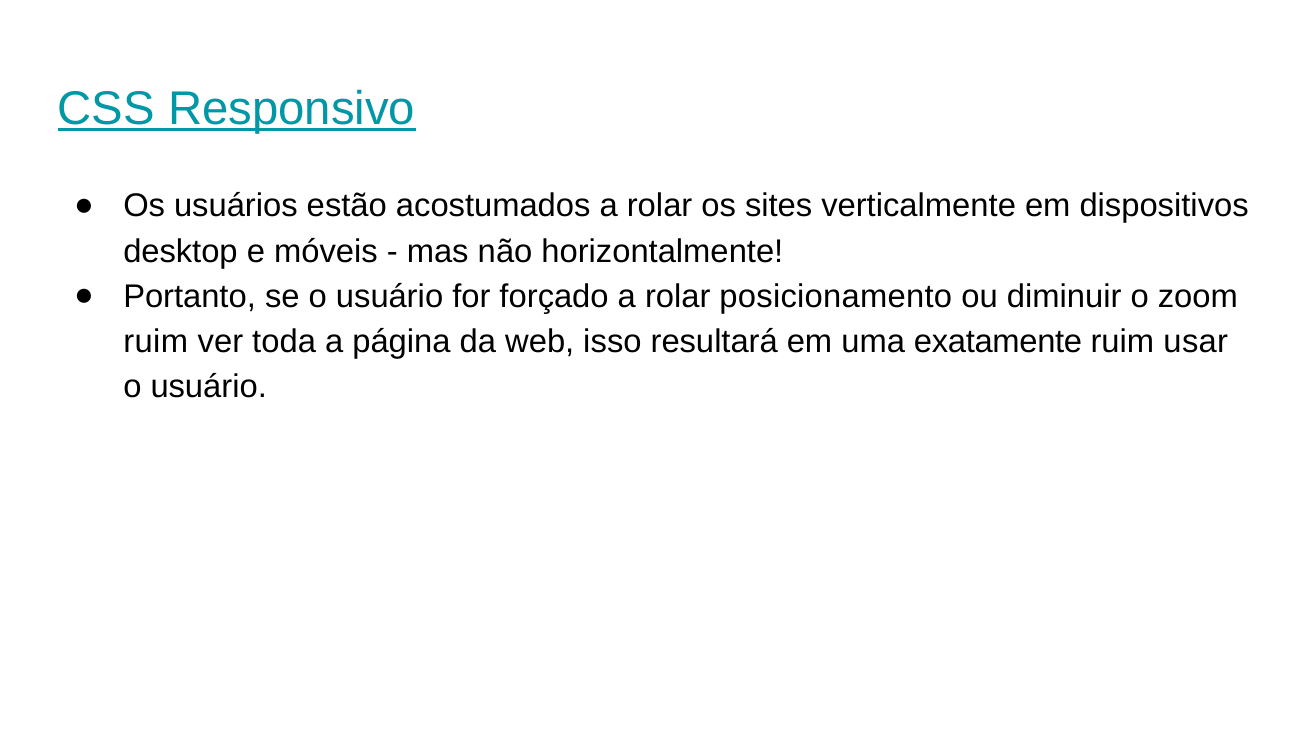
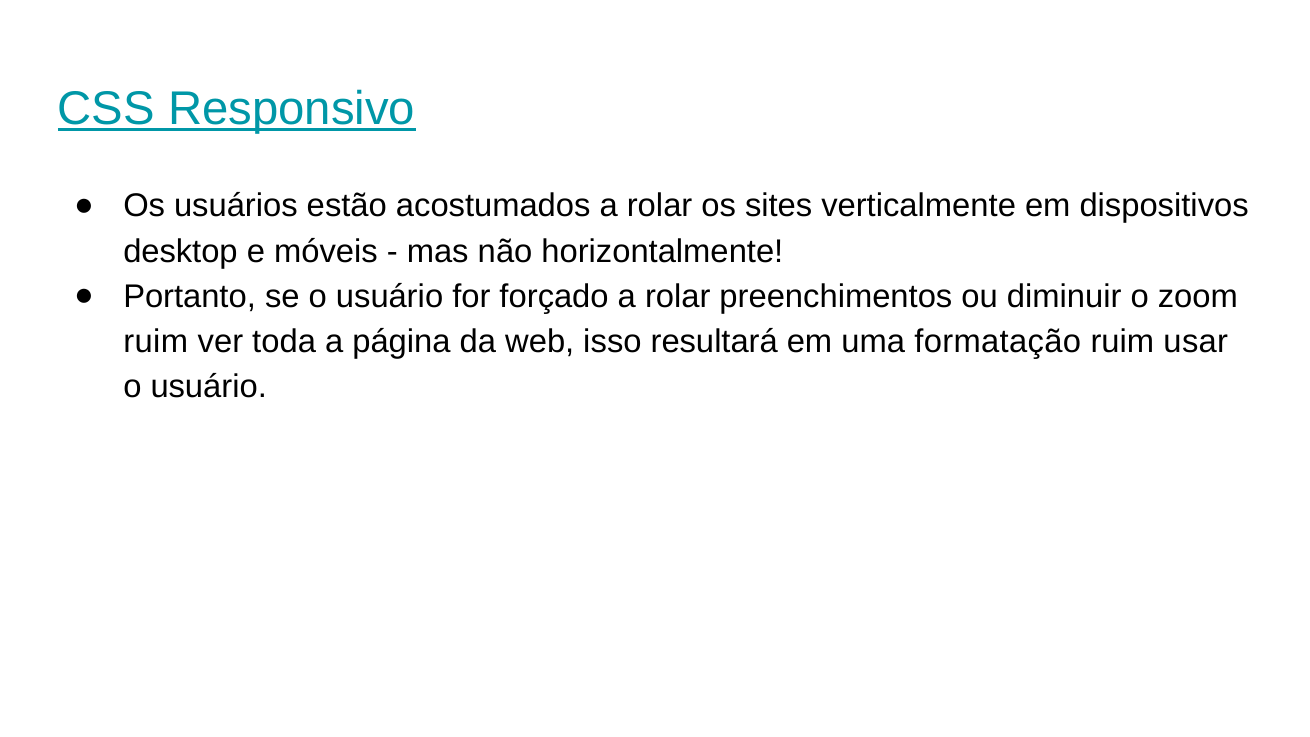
posicionamento: posicionamento -> preenchimentos
exatamente: exatamente -> formatação
